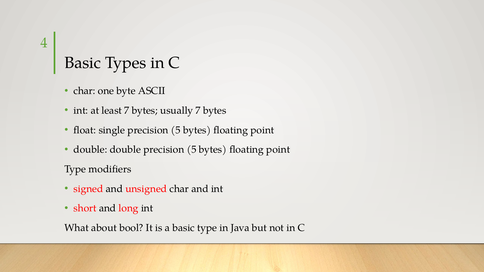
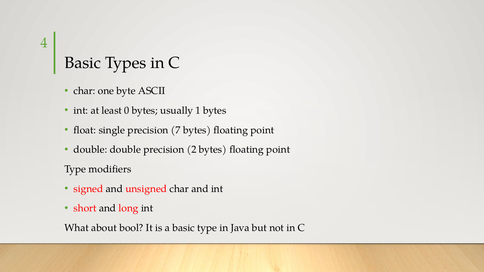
least 7: 7 -> 0
usually 7: 7 -> 1
single precision 5: 5 -> 7
double precision 5: 5 -> 2
